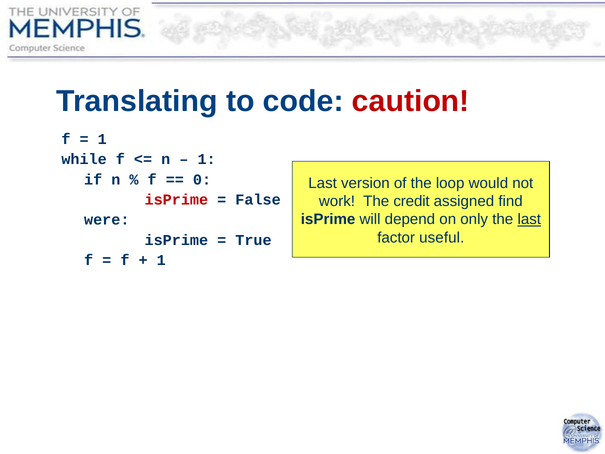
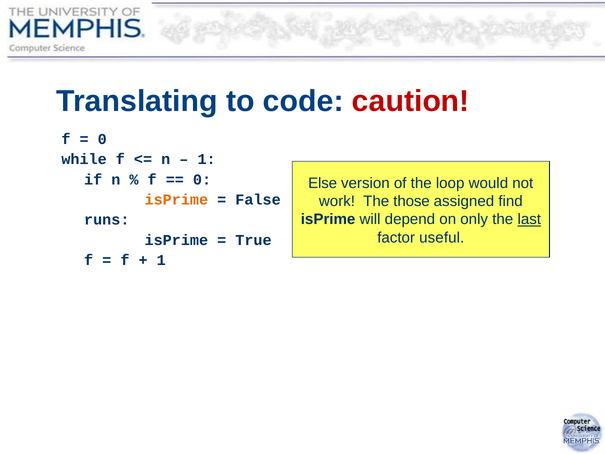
1 at (102, 139): 1 -> 0
Last at (323, 183): Last -> Else
isPrime at (176, 200) colour: red -> orange
credit: credit -> those
were: were -> runs
